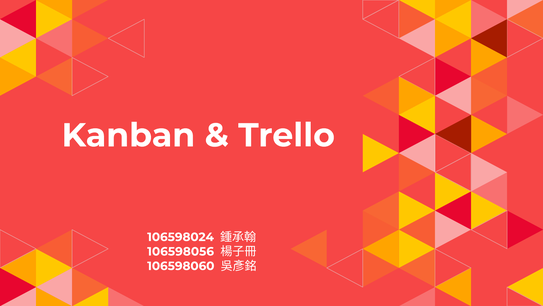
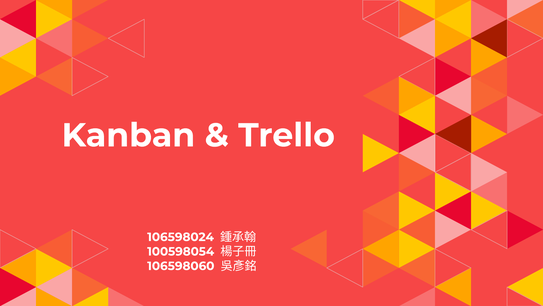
106598056: 106598056 -> 100598054
